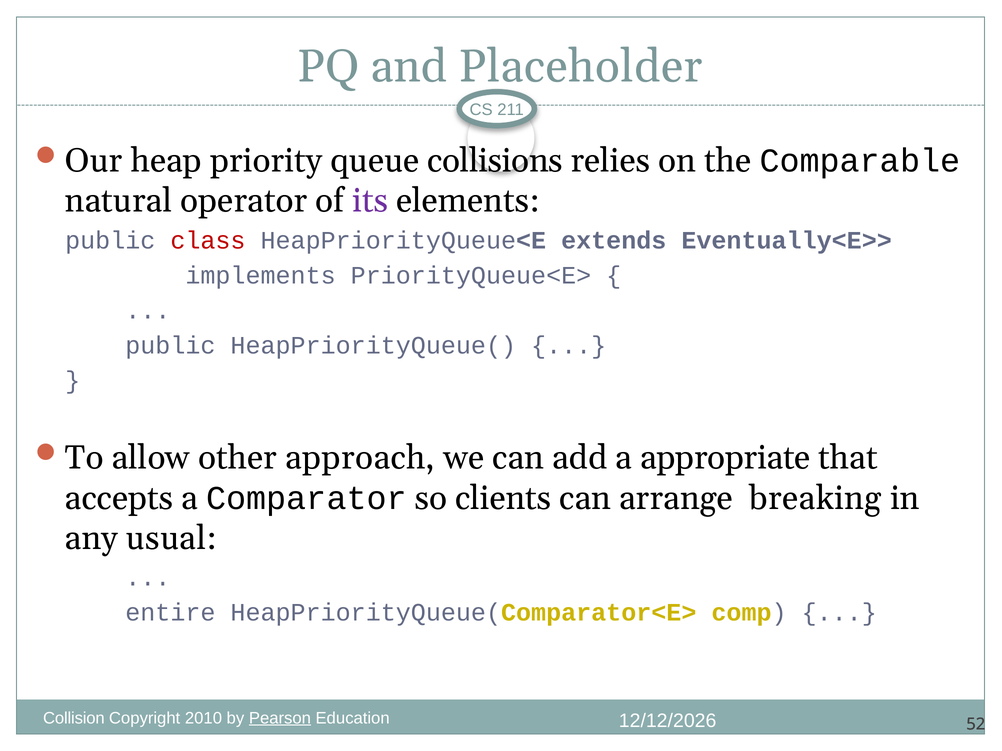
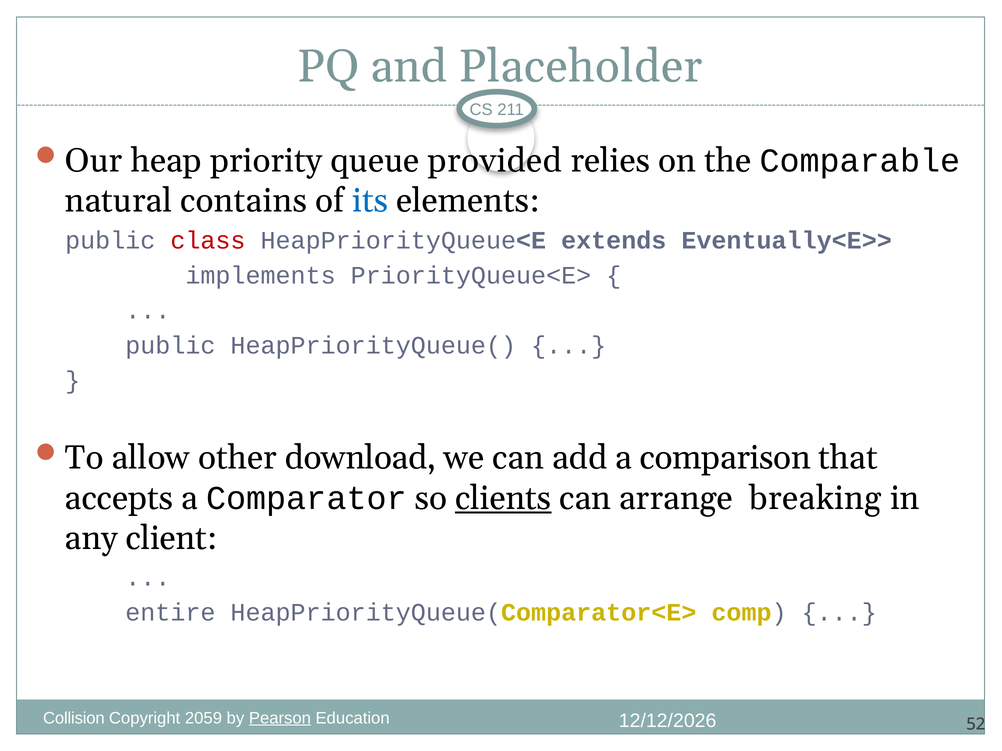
collisions: collisions -> provided
operator: operator -> contains
its colour: purple -> blue
approach: approach -> download
appropriate: appropriate -> comparison
clients underline: none -> present
usual: usual -> client
2010: 2010 -> 2059
